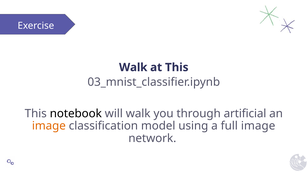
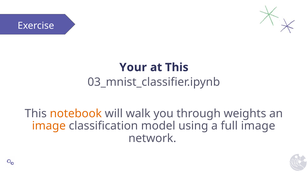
Walk at (133, 67): Walk -> Your
notebook colour: black -> orange
artificial: artificial -> weights
